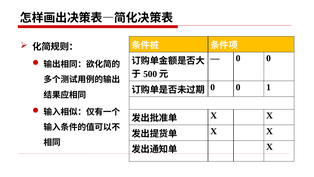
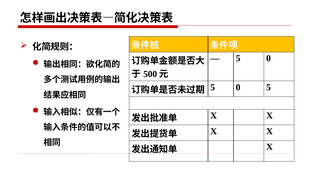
0 at (238, 58): 0 -> 5
0 at (213, 87): 0 -> 5
0 1: 1 -> 5
